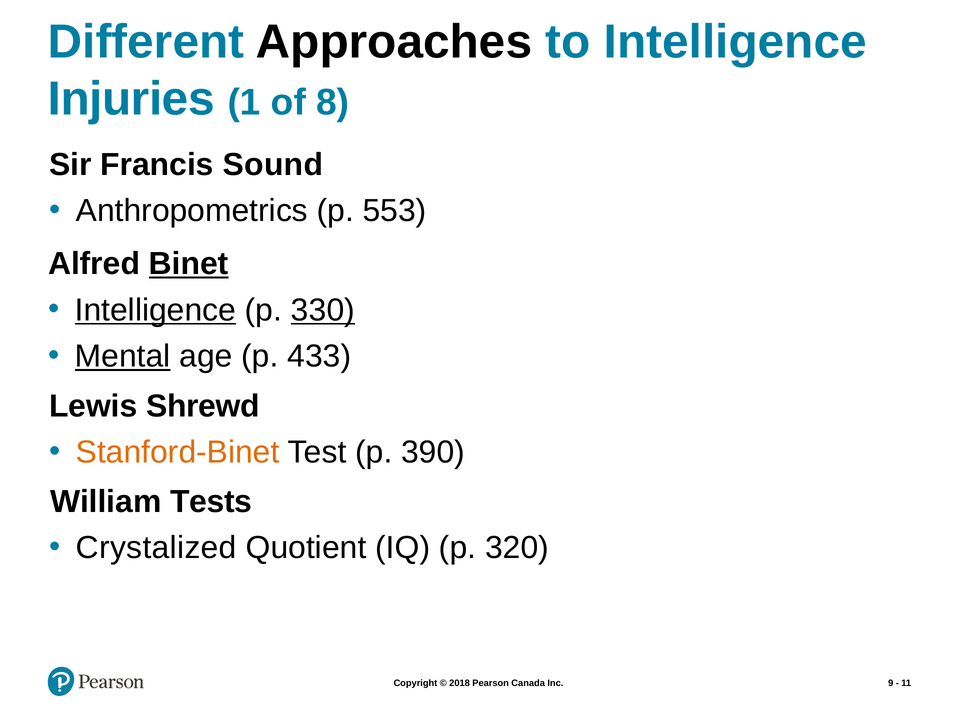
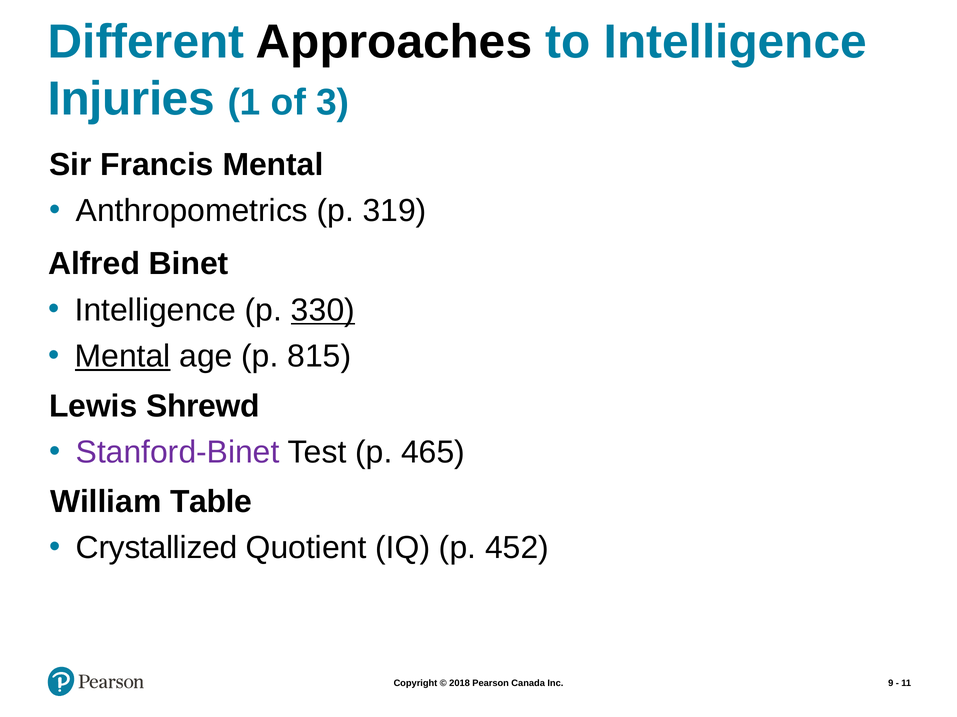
8: 8 -> 3
Francis Sound: Sound -> Mental
553: 553 -> 319
Binet underline: present -> none
Intelligence at (155, 310) underline: present -> none
433: 433 -> 815
Stanford-Binet colour: orange -> purple
390: 390 -> 465
Tests: Tests -> Table
Crystalized: Crystalized -> Crystallized
320: 320 -> 452
